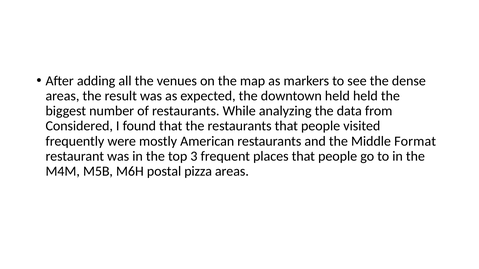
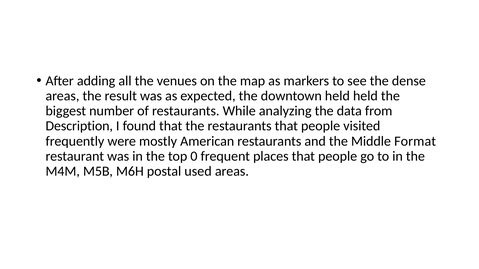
Considered: Considered -> Description
3: 3 -> 0
pizza: pizza -> used
